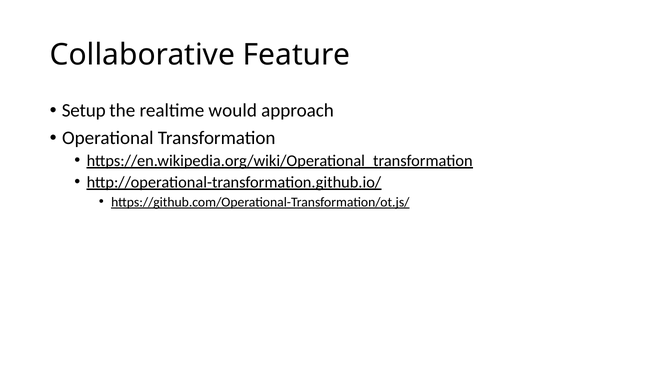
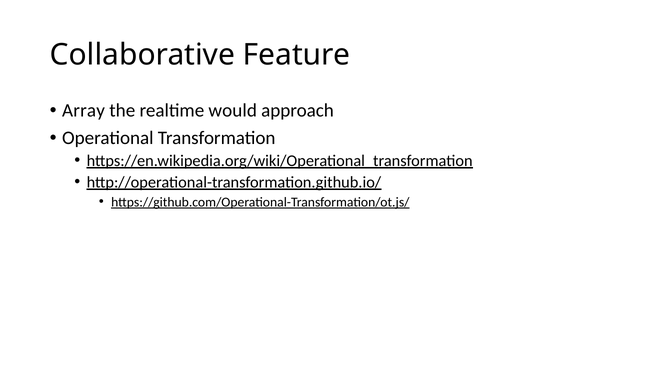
Setup: Setup -> Array
